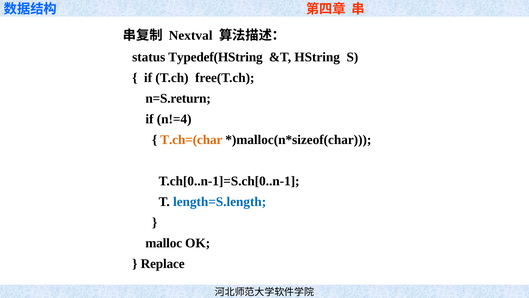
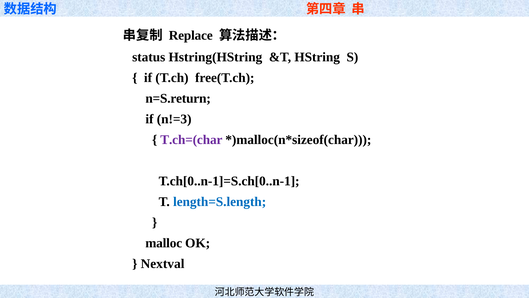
Nextval: Nextval -> Replace
Typedef(HString: Typedef(HString -> Hstring(HString
n!=4: n!=4 -> n!=3
T.ch=(char colour: orange -> purple
Replace: Replace -> Nextval
